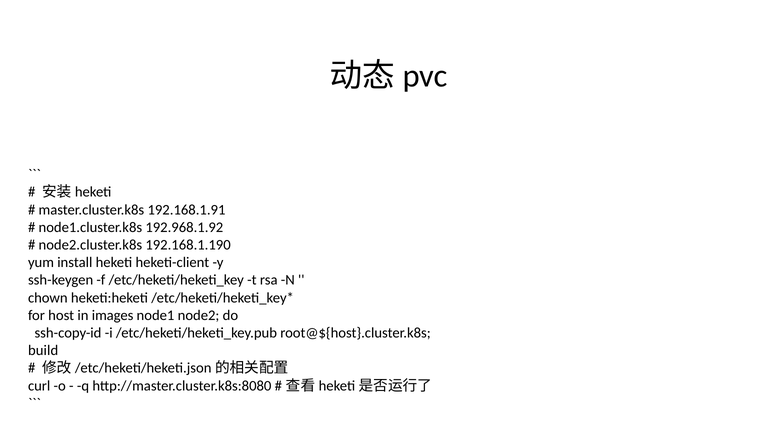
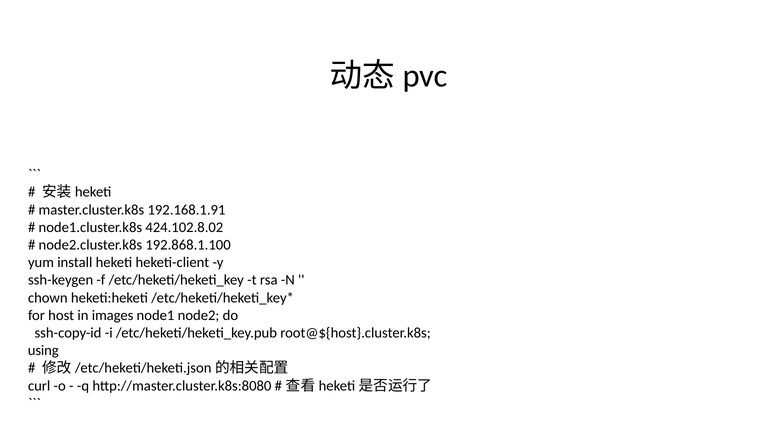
192.968.1.92: 192.968.1.92 -> 424.102.8.02
192.168.1.190: 192.168.1.190 -> 192.868.1.100
build: build -> using
